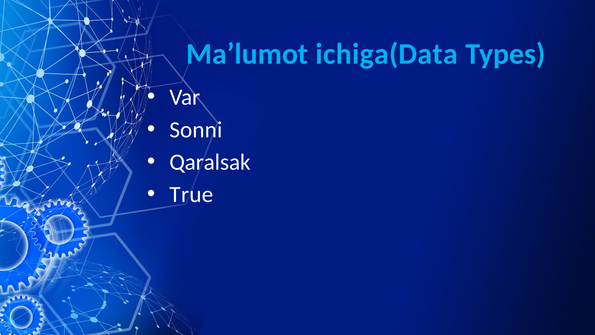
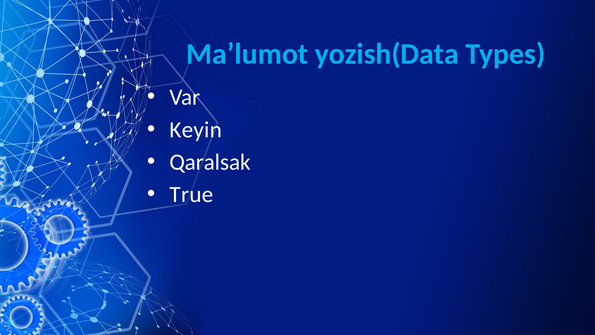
ichiga(Data: ichiga(Data -> yozish(Data
Sonni: Sonni -> Keyin
